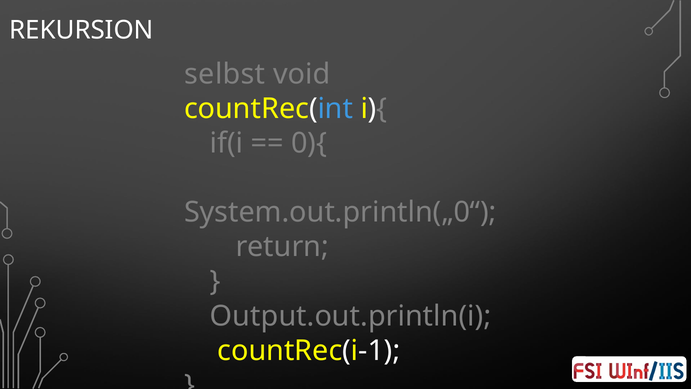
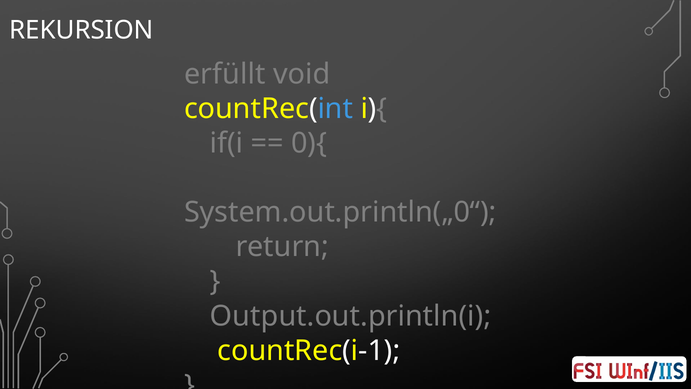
selbst: selbst -> erfüllt
